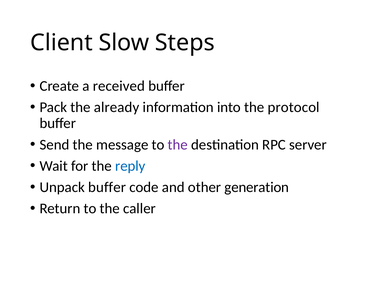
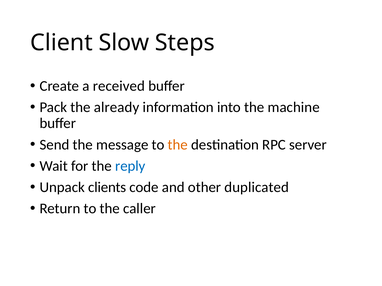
protocol: protocol -> machine
the at (178, 145) colour: purple -> orange
Unpack buffer: buffer -> clients
generation: generation -> duplicated
